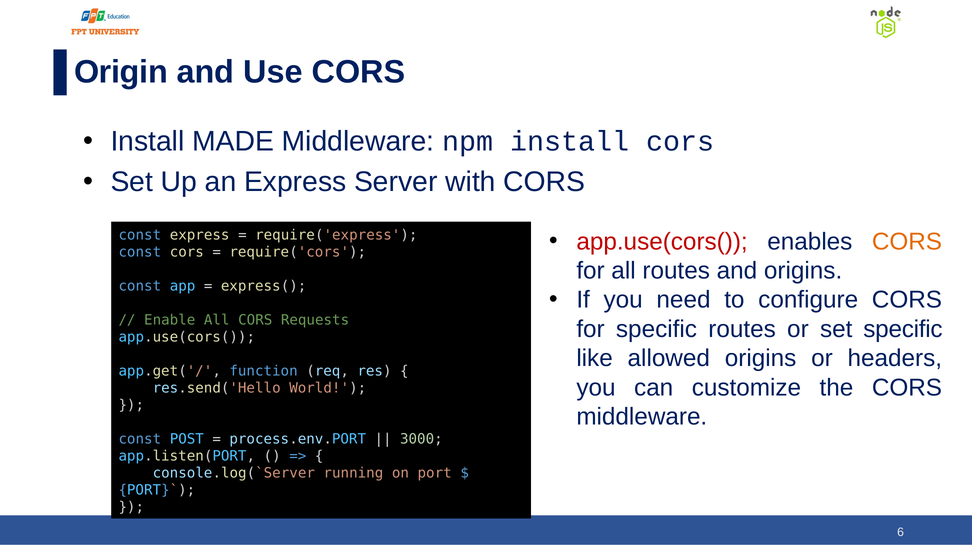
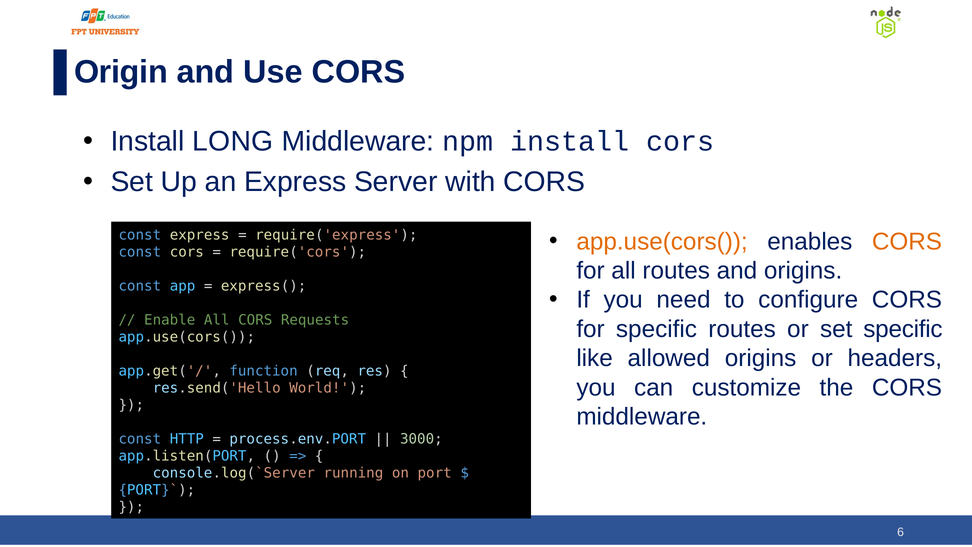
MADE: MADE -> LONG
app.use(cors( at (662, 242) colour: red -> orange
POST: POST -> HTTP
